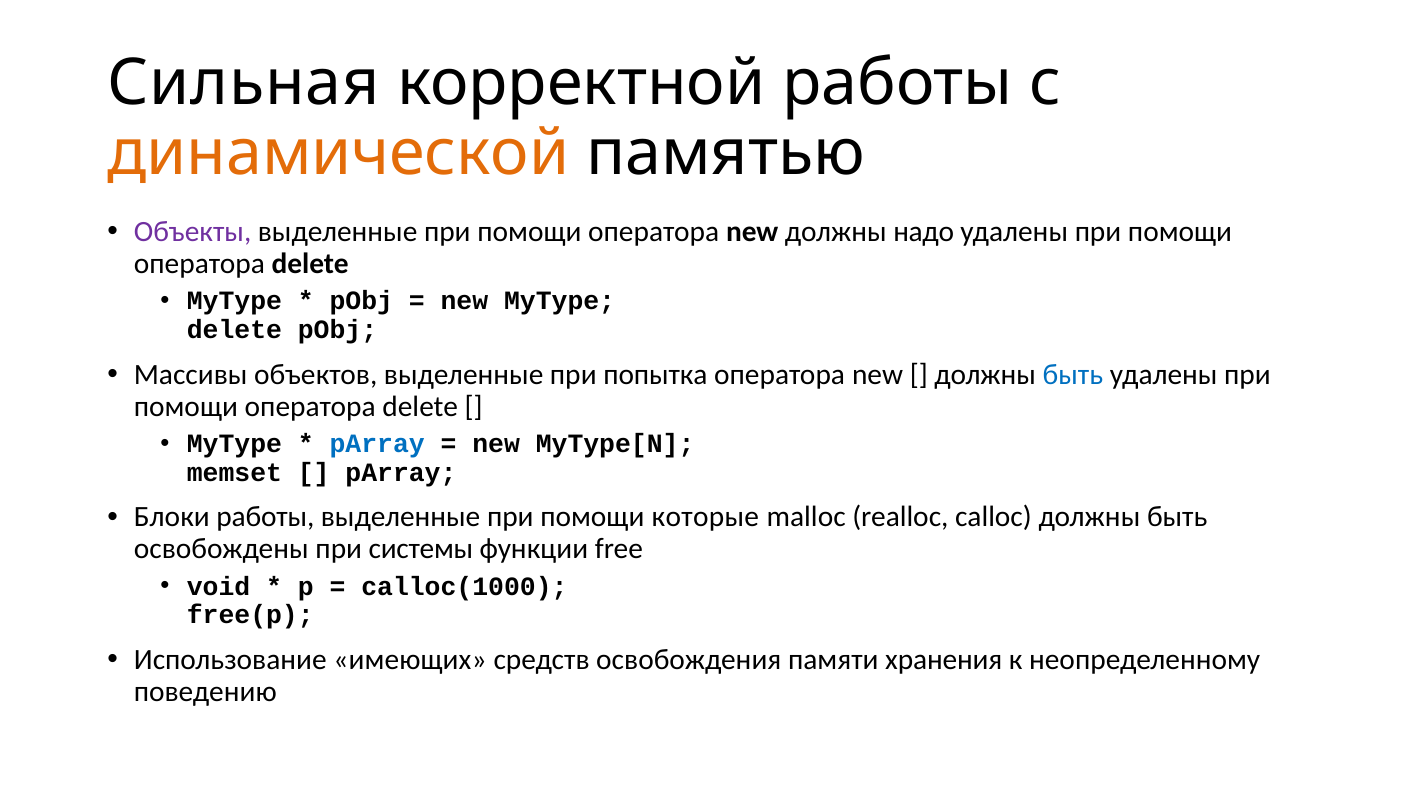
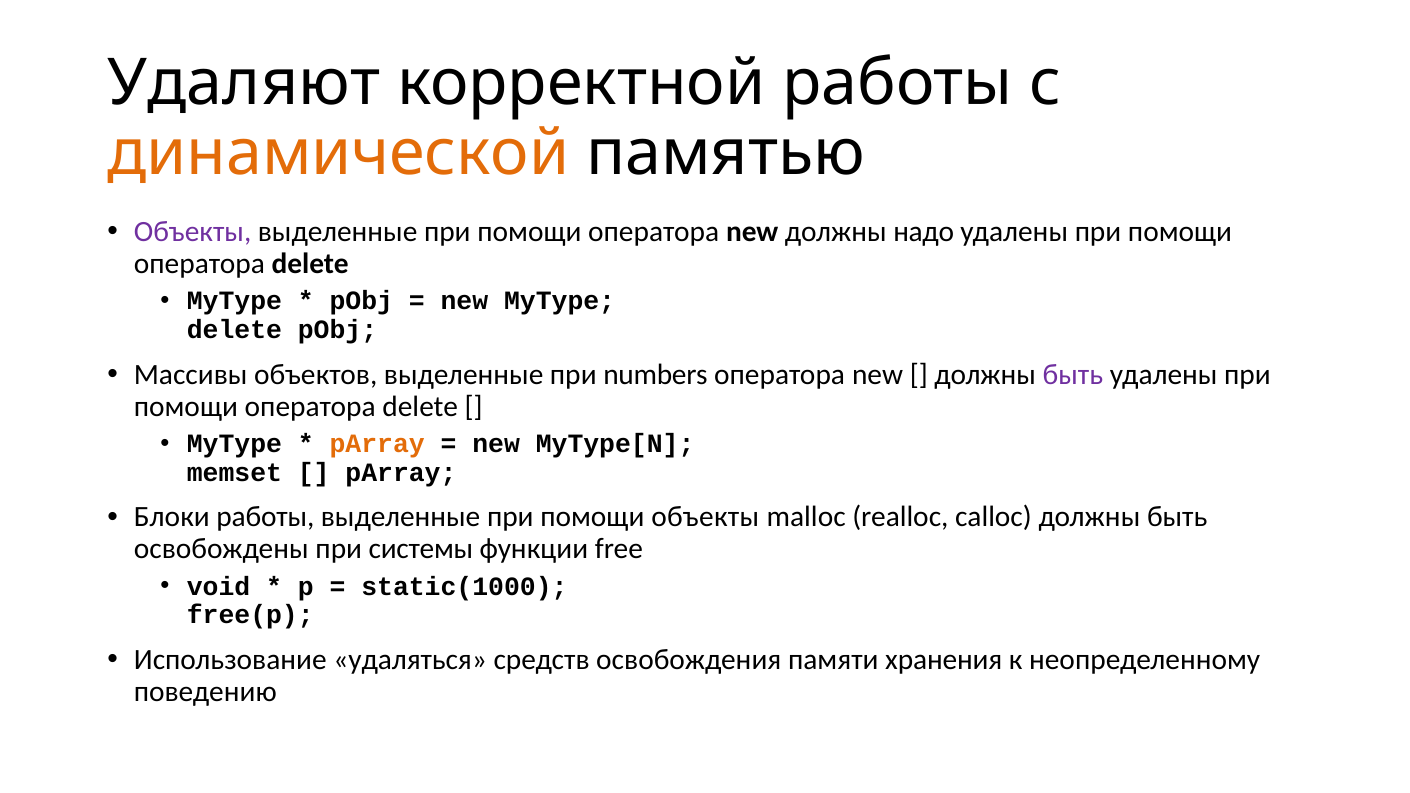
Сильная: Сильная -> Удаляют
попытка: попытка -> numbers
быть at (1073, 375) colour: blue -> purple
pArray at (377, 444) colour: blue -> orange
помощи которые: которые -> объекты
calloc(1000: calloc(1000 -> static(1000
имеющих: имеющих -> удаляться
